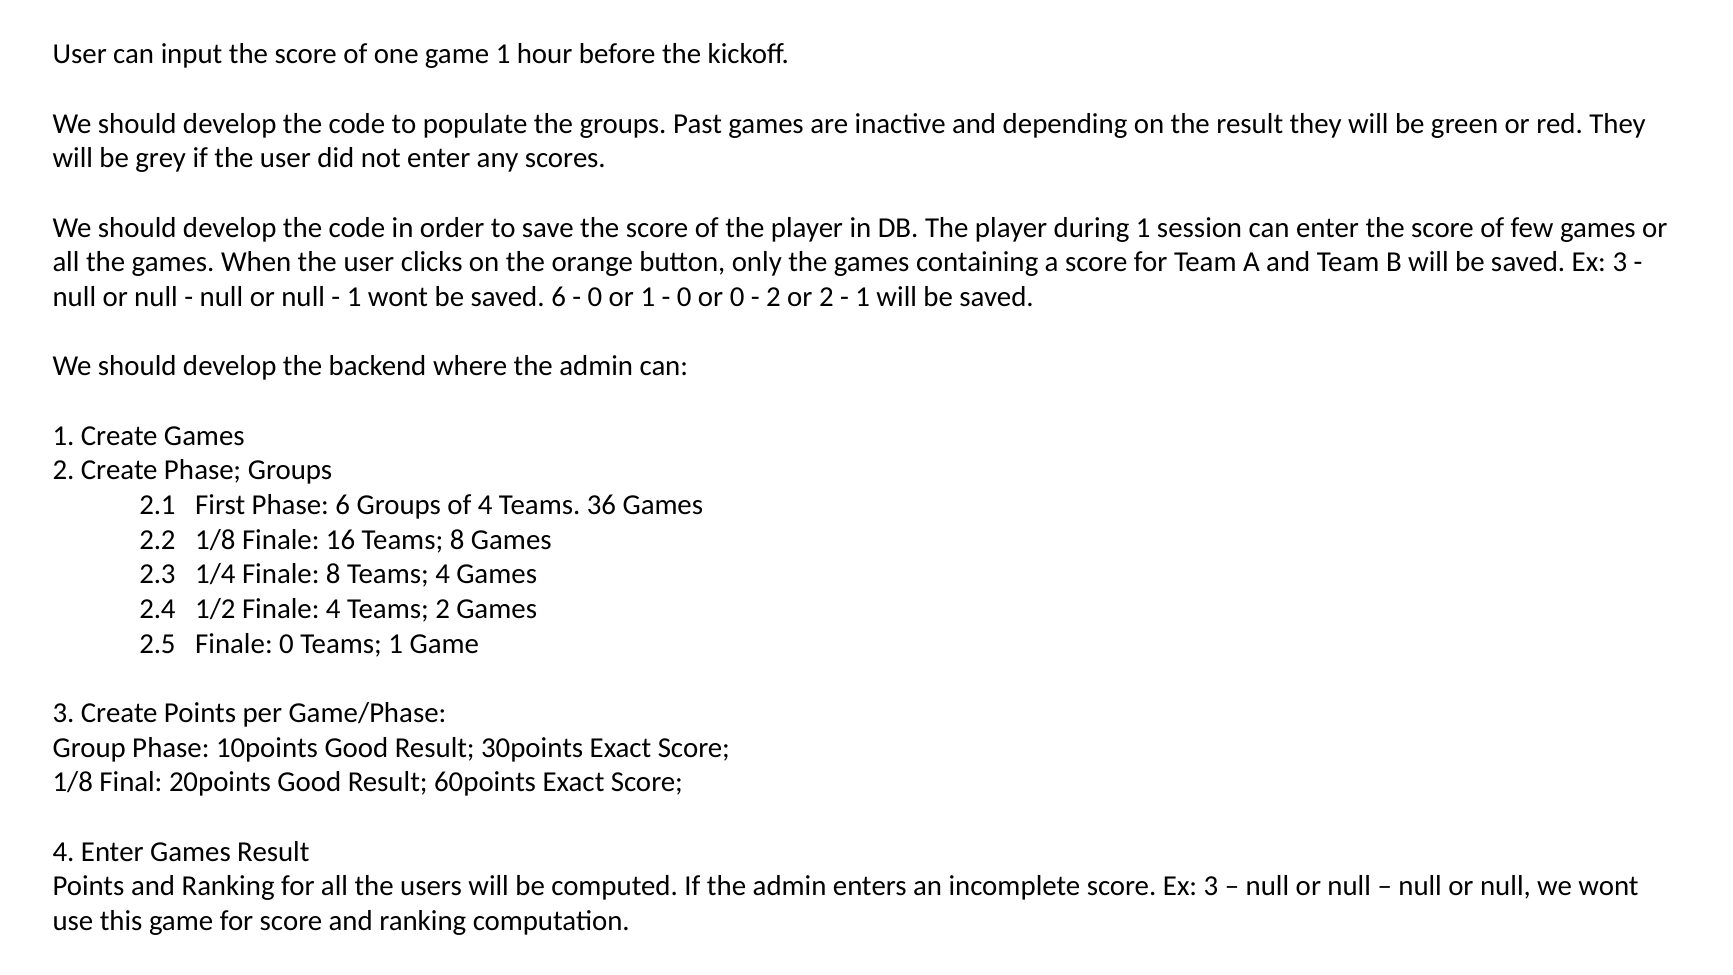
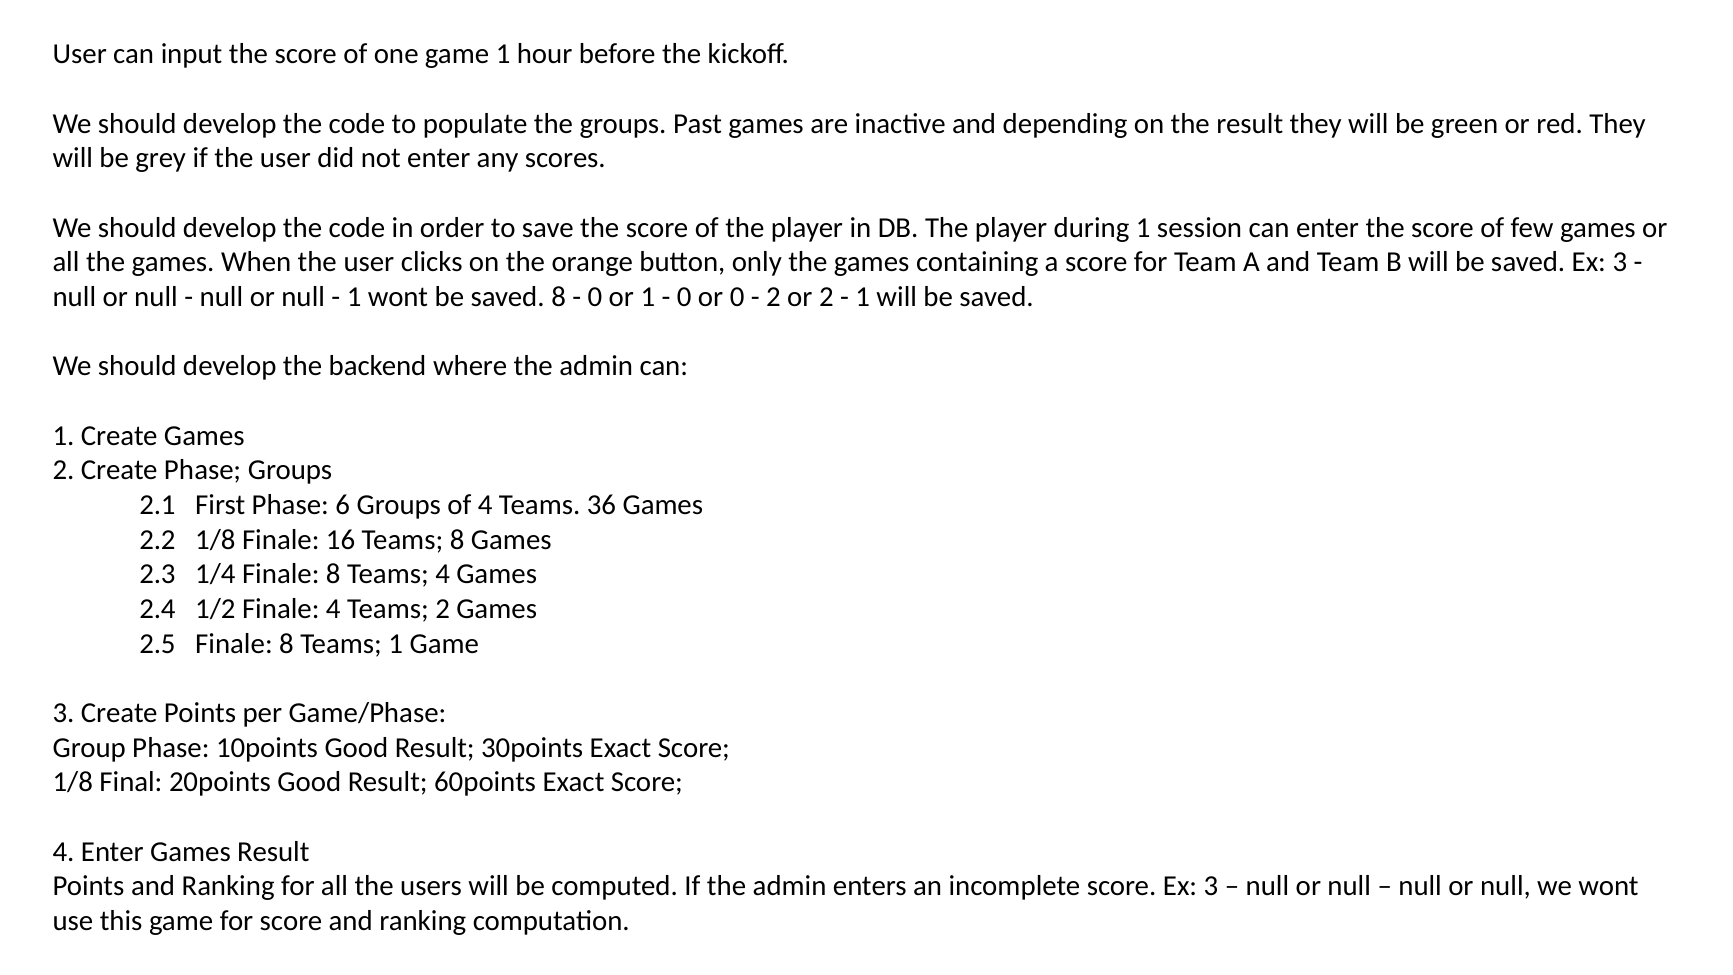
saved 6: 6 -> 8
2.5 Finale 0: 0 -> 8
